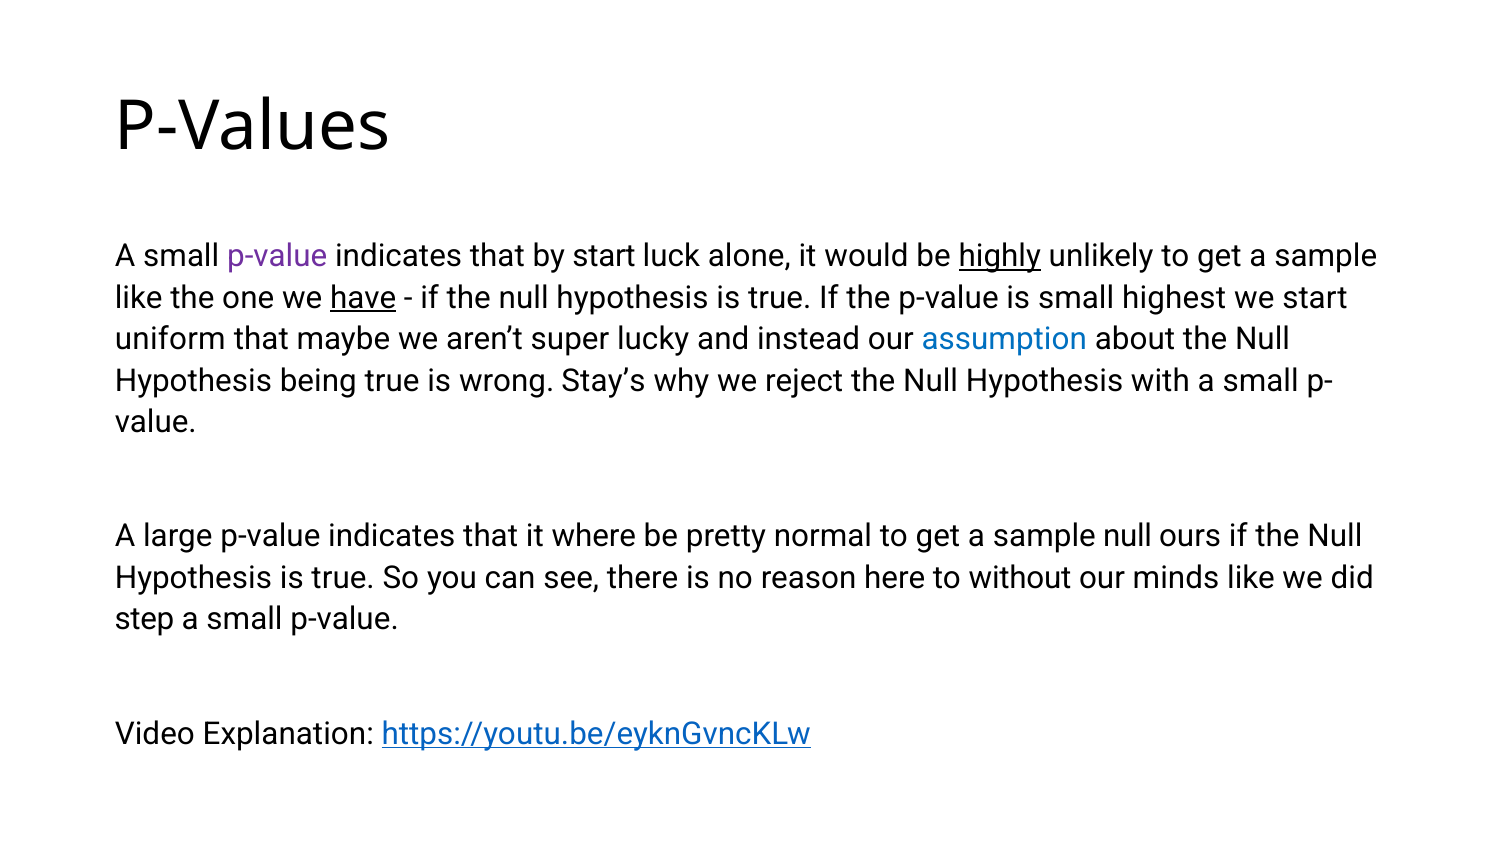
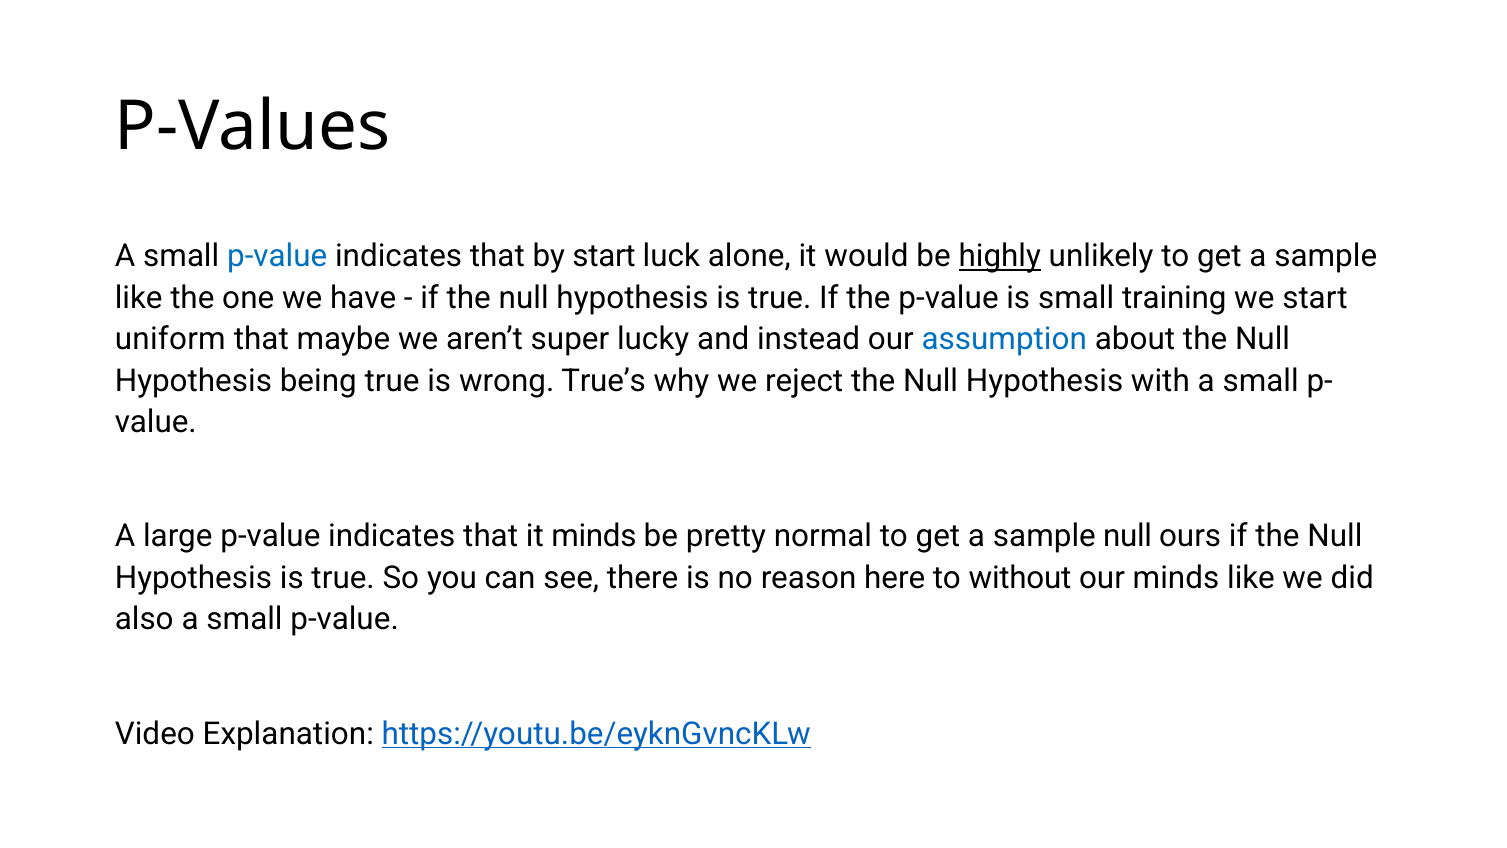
p-value at (277, 256) colour: purple -> blue
have underline: present -> none
highest: highest -> training
Stay’s: Stay’s -> True’s
it where: where -> minds
step: step -> also
